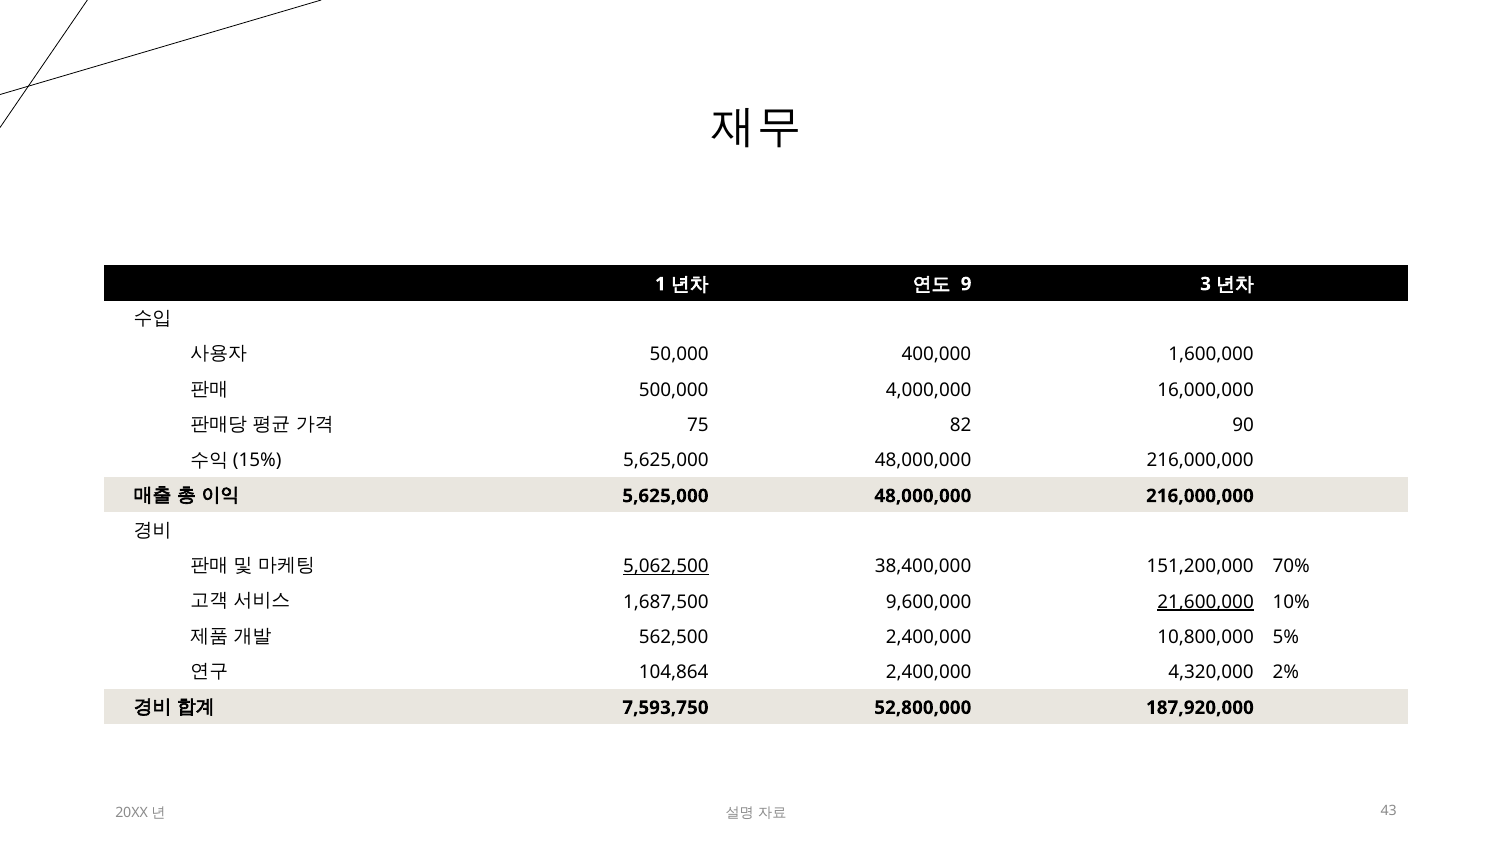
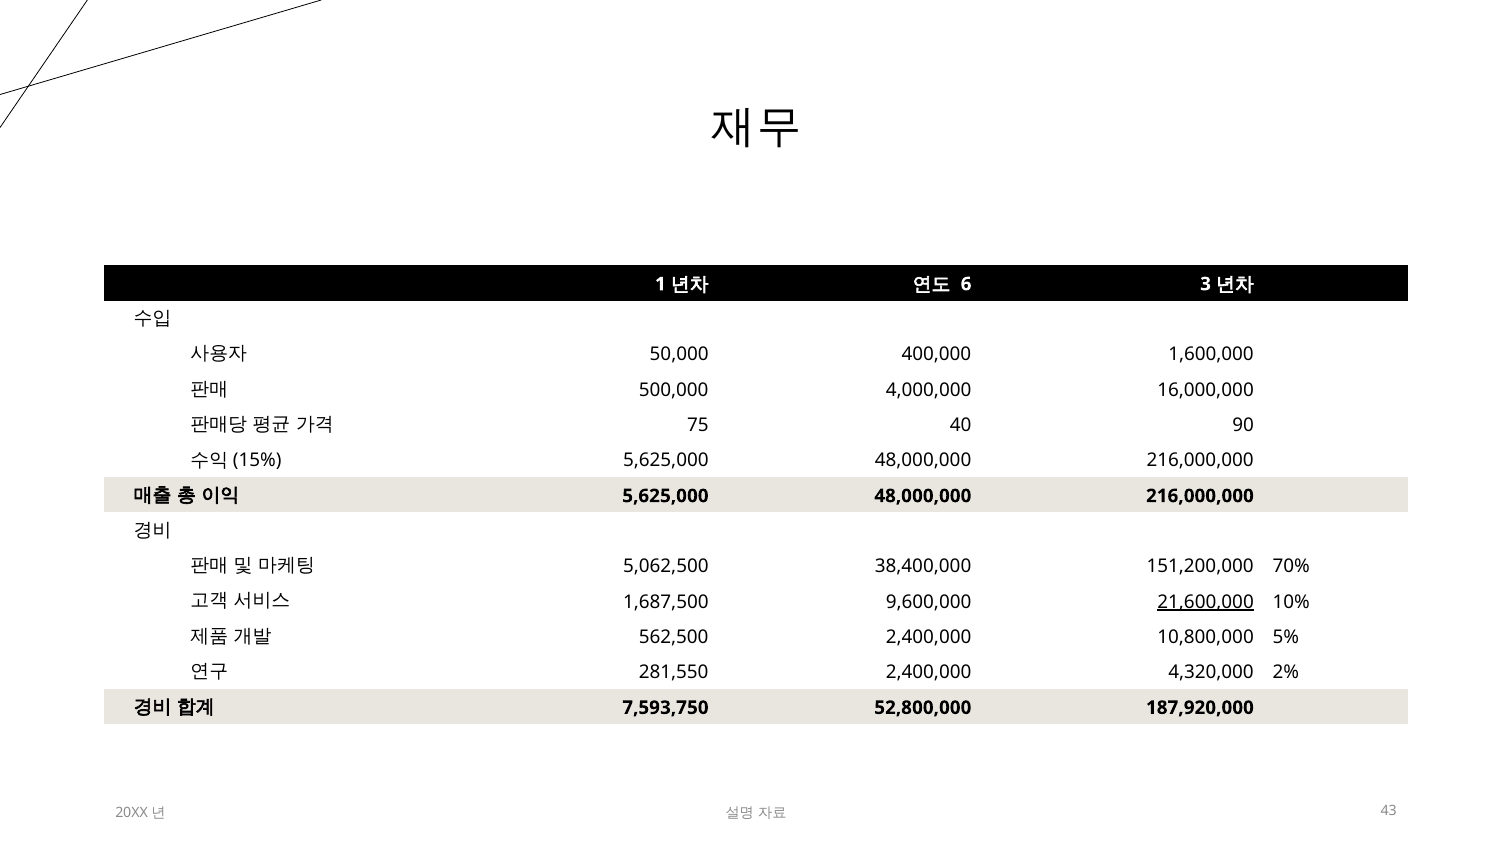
9: 9 -> 6
82: 82 -> 40
5,062,500 underline: present -> none
104,864: 104,864 -> 281,550
